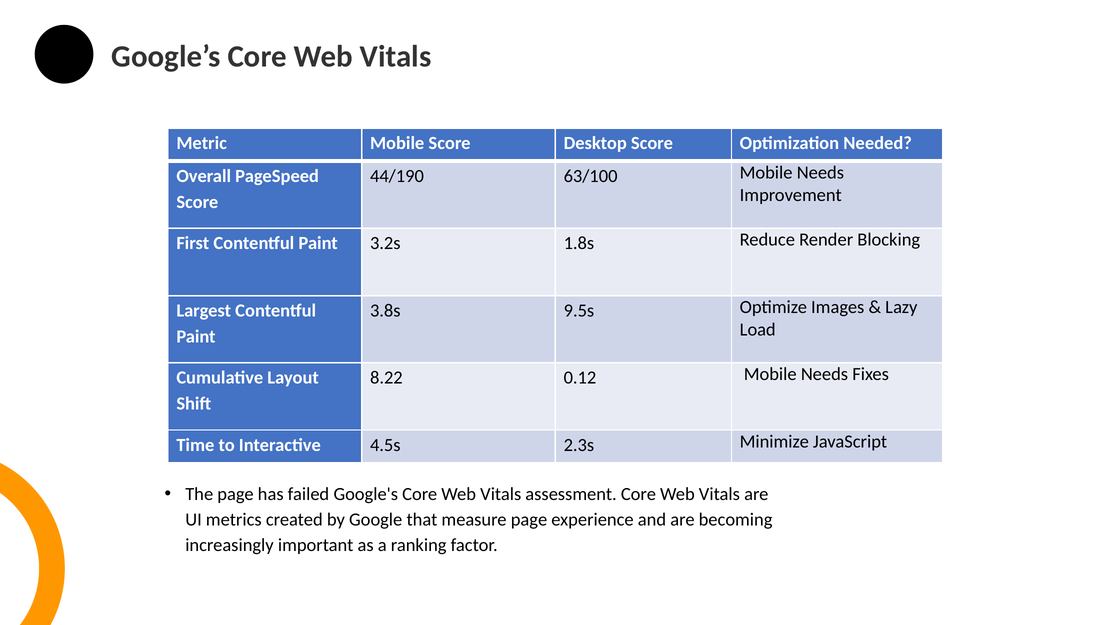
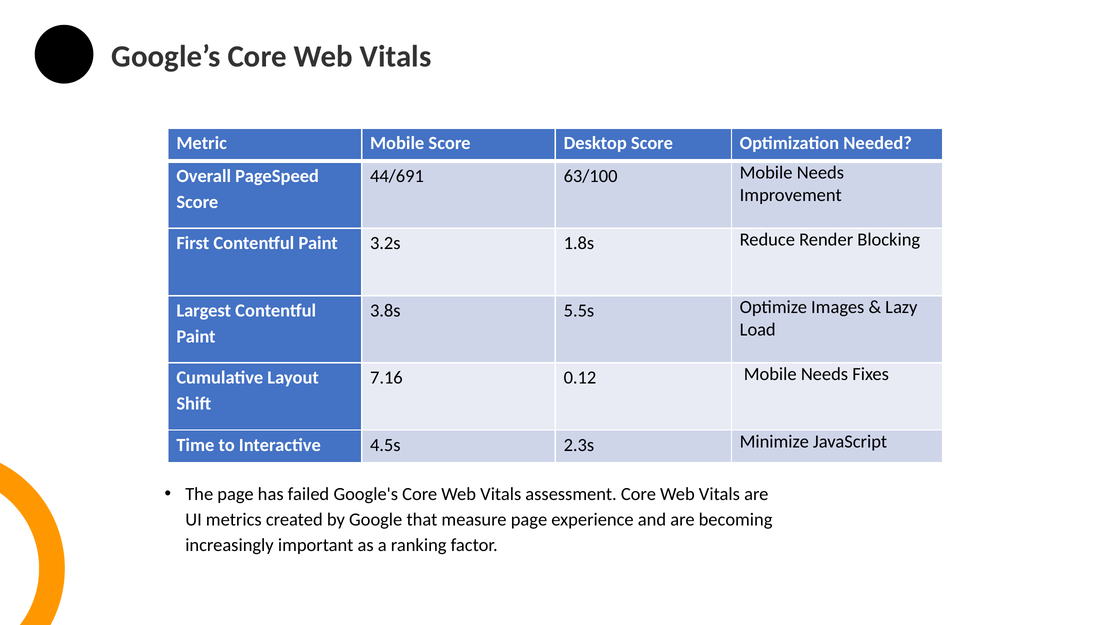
44/190: 44/190 -> 44/691
9.5s: 9.5s -> 5.5s
8.22: 8.22 -> 7.16
